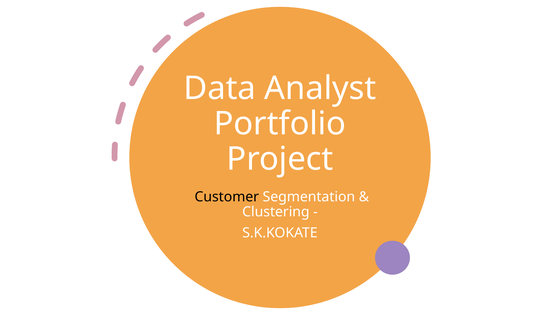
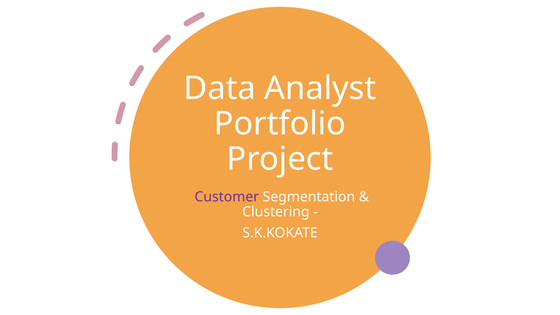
Customer colour: black -> purple
